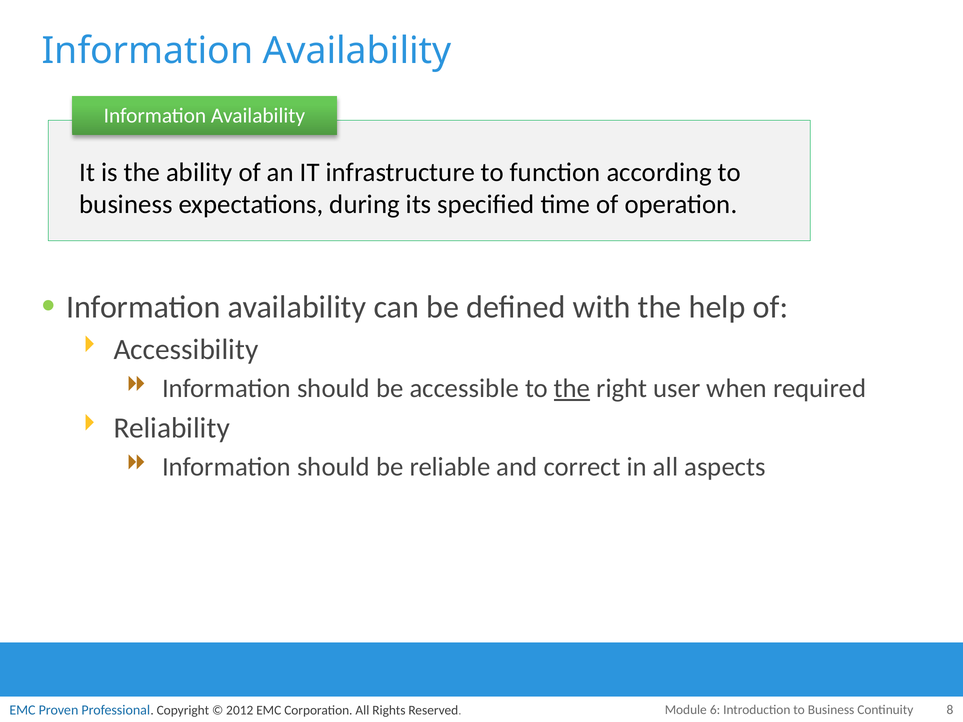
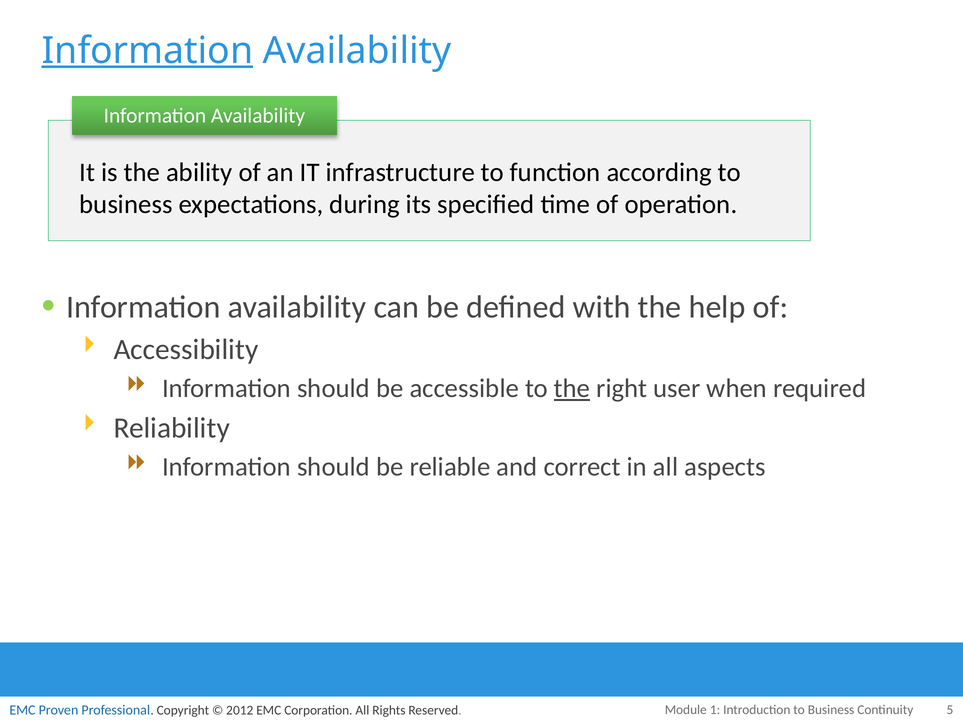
Information at (148, 51) underline: none -> present
6: 6 -> 1
8: 8 -> 5
